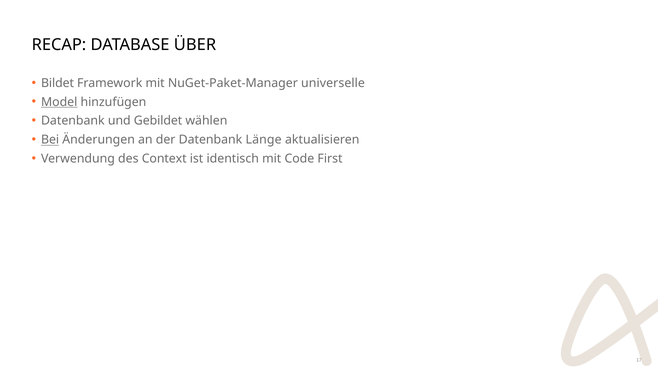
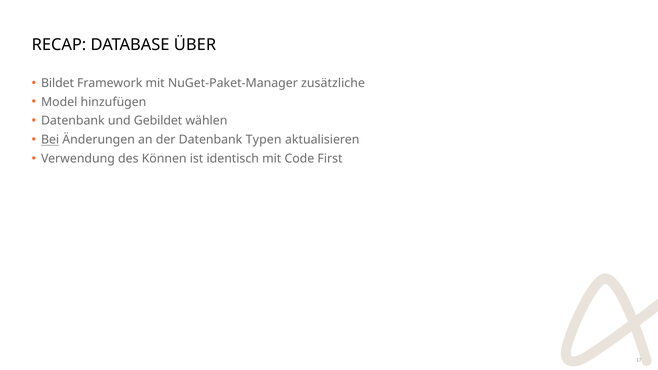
universelle: universelle -> zusätzliche
Model underline: present -> none
Länge: Länge -> Typen
Context: Context -> Können
